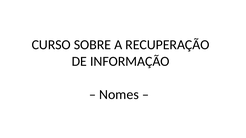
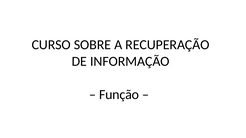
Nomes: Nomes -> Função
